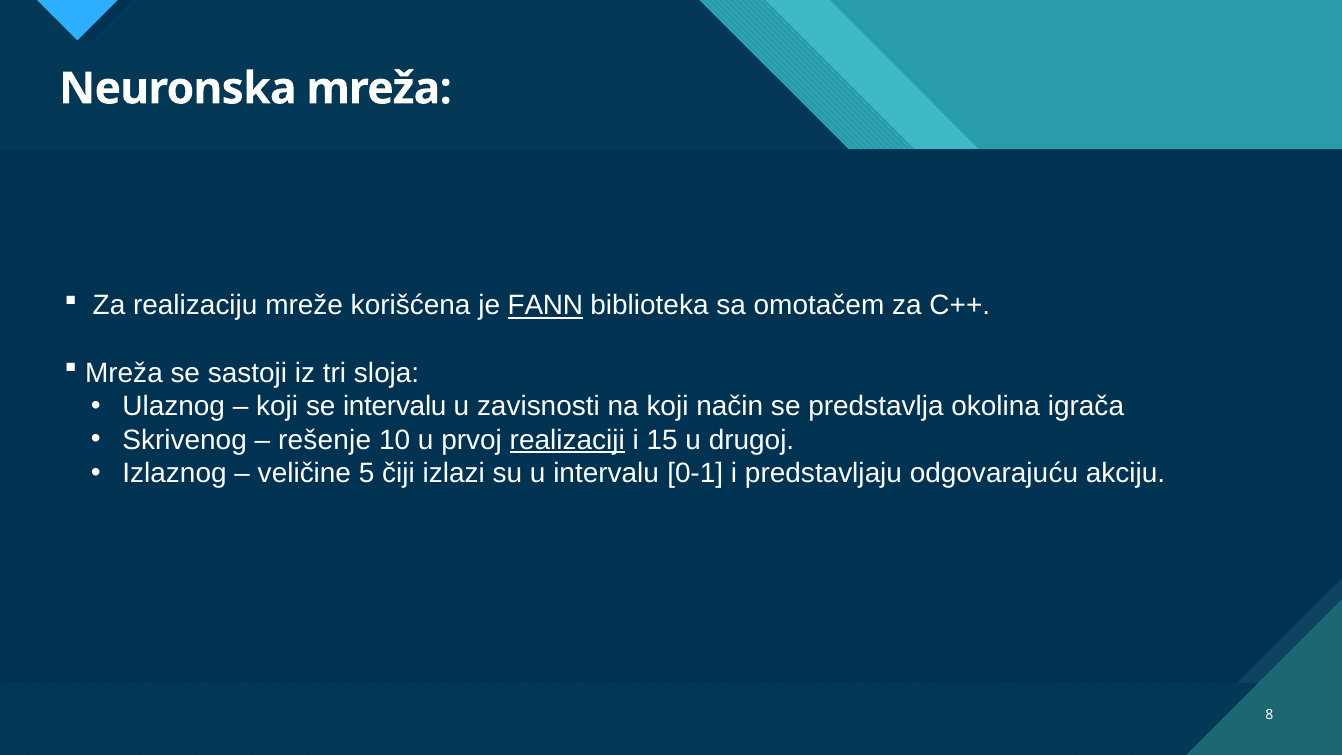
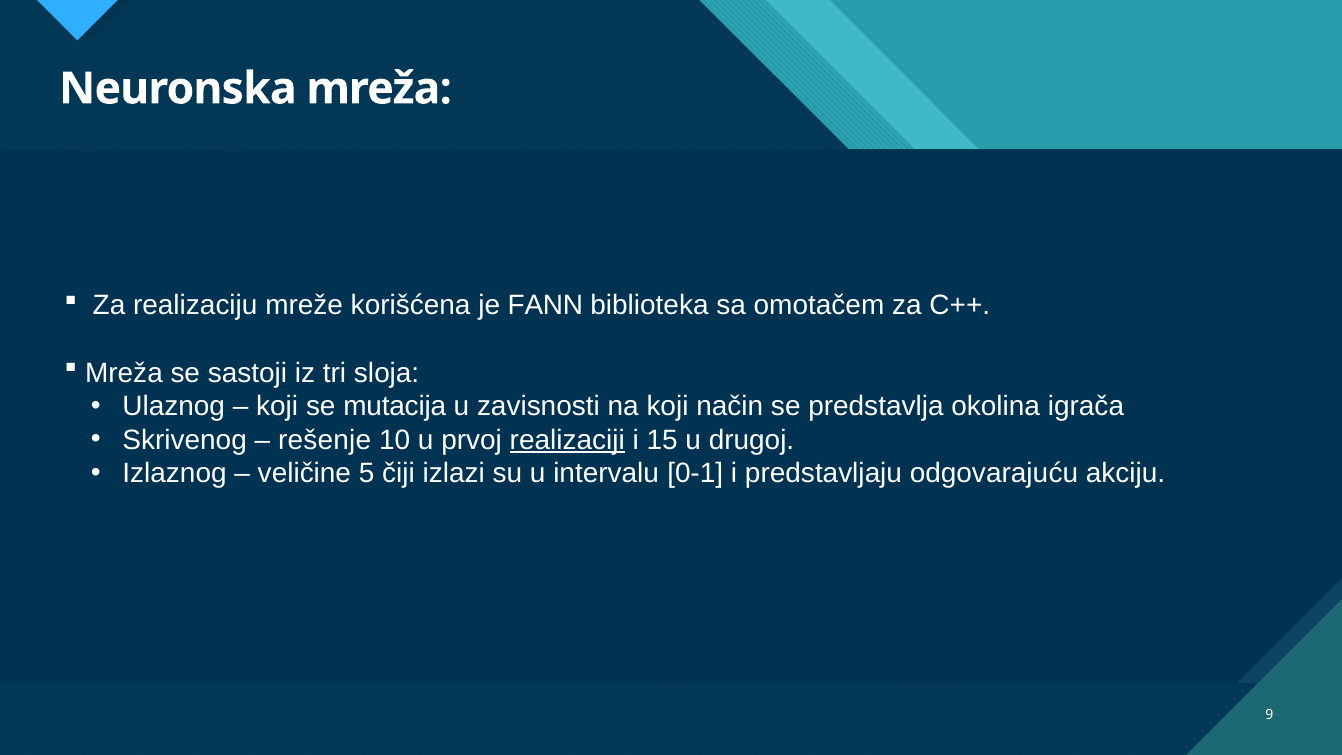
FANN underline: present -> none
se intervalu: intervalu -> mutacija
8: 8 -> 9
